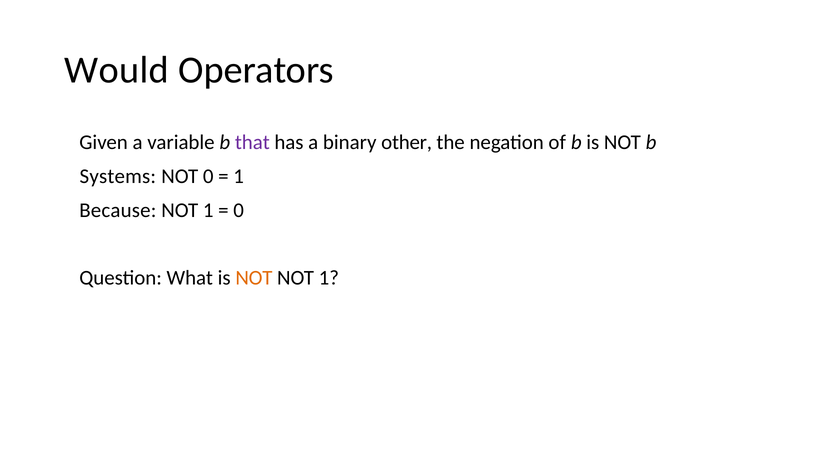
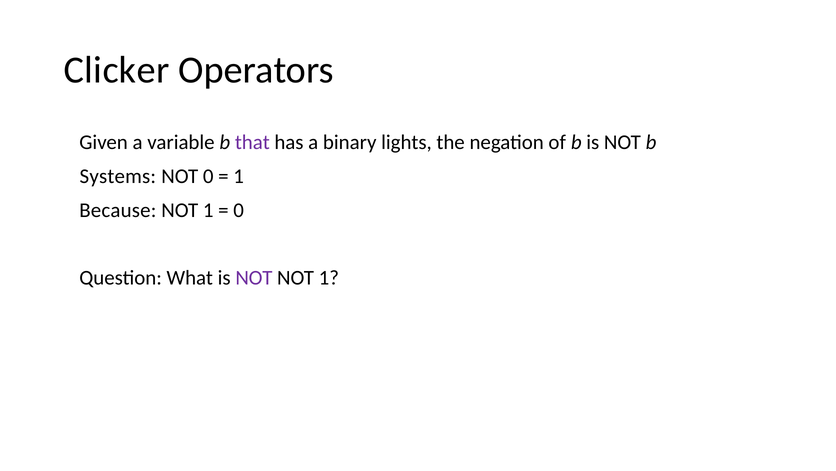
Would: Would -> Clicker
other: other -> lights
NOT at (254, 277) colour: orange -> purple
